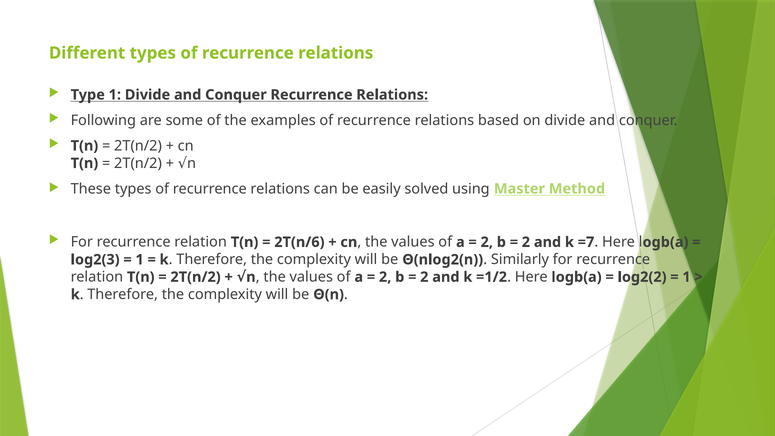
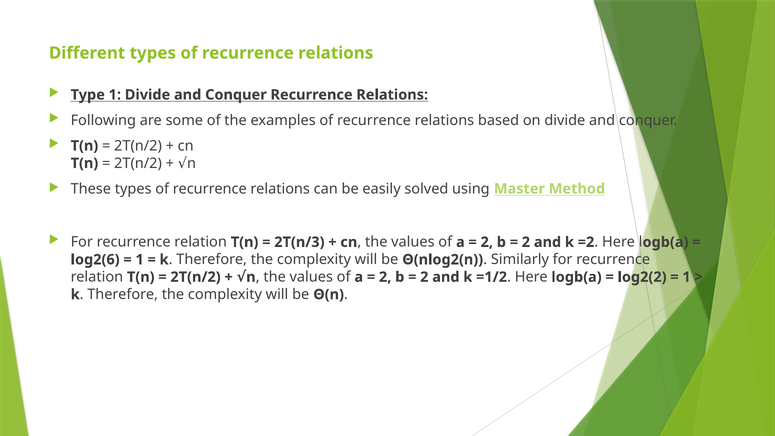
2T(n/6: 2T(n/6 -> 2T(n/3
=7: =7 -> =2
log2(3: log2(3 -> log2(6
